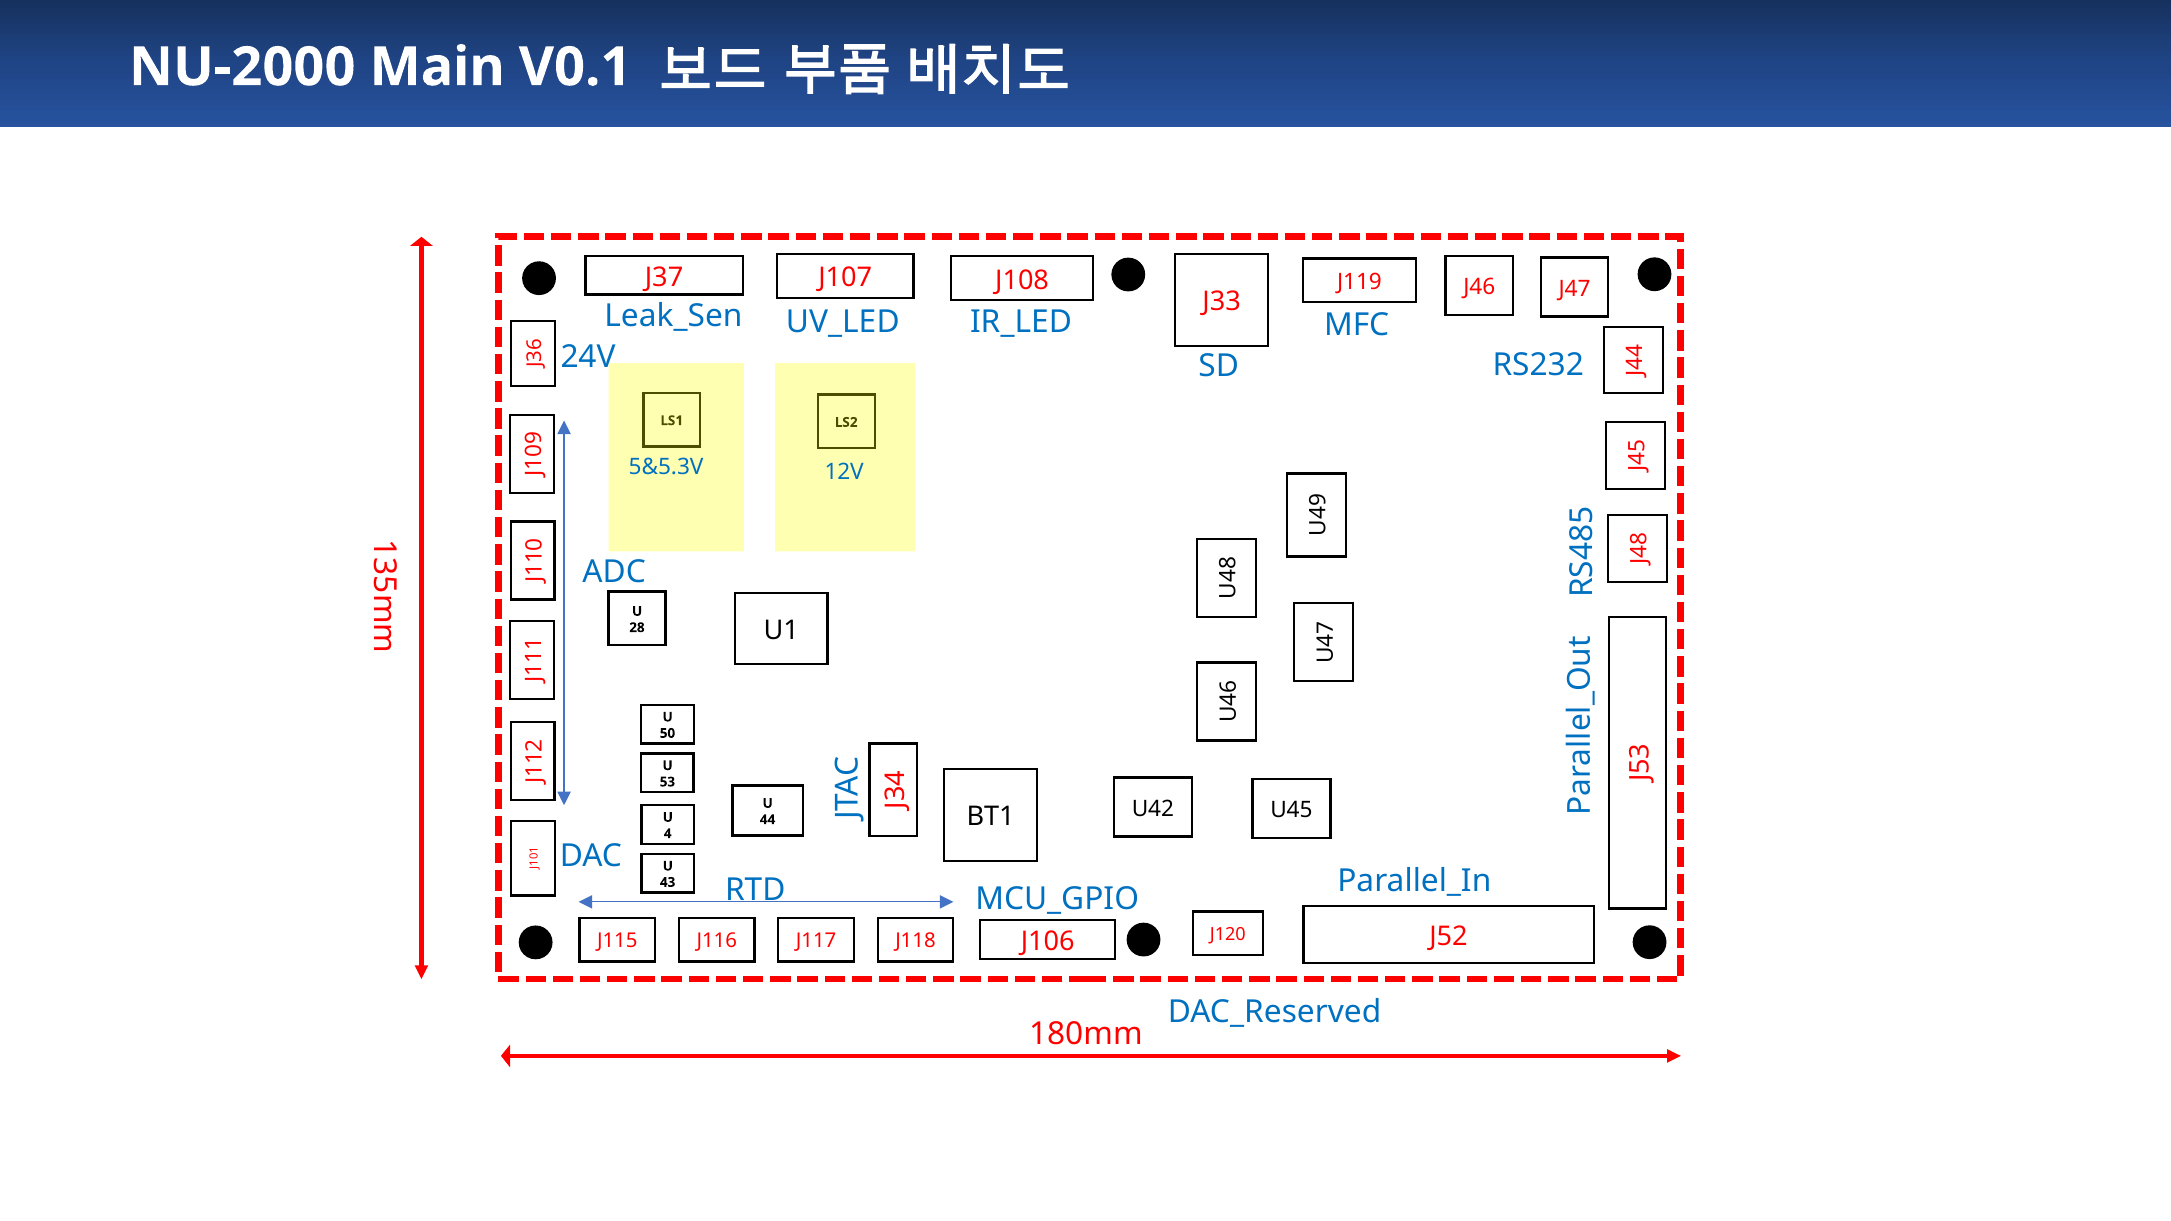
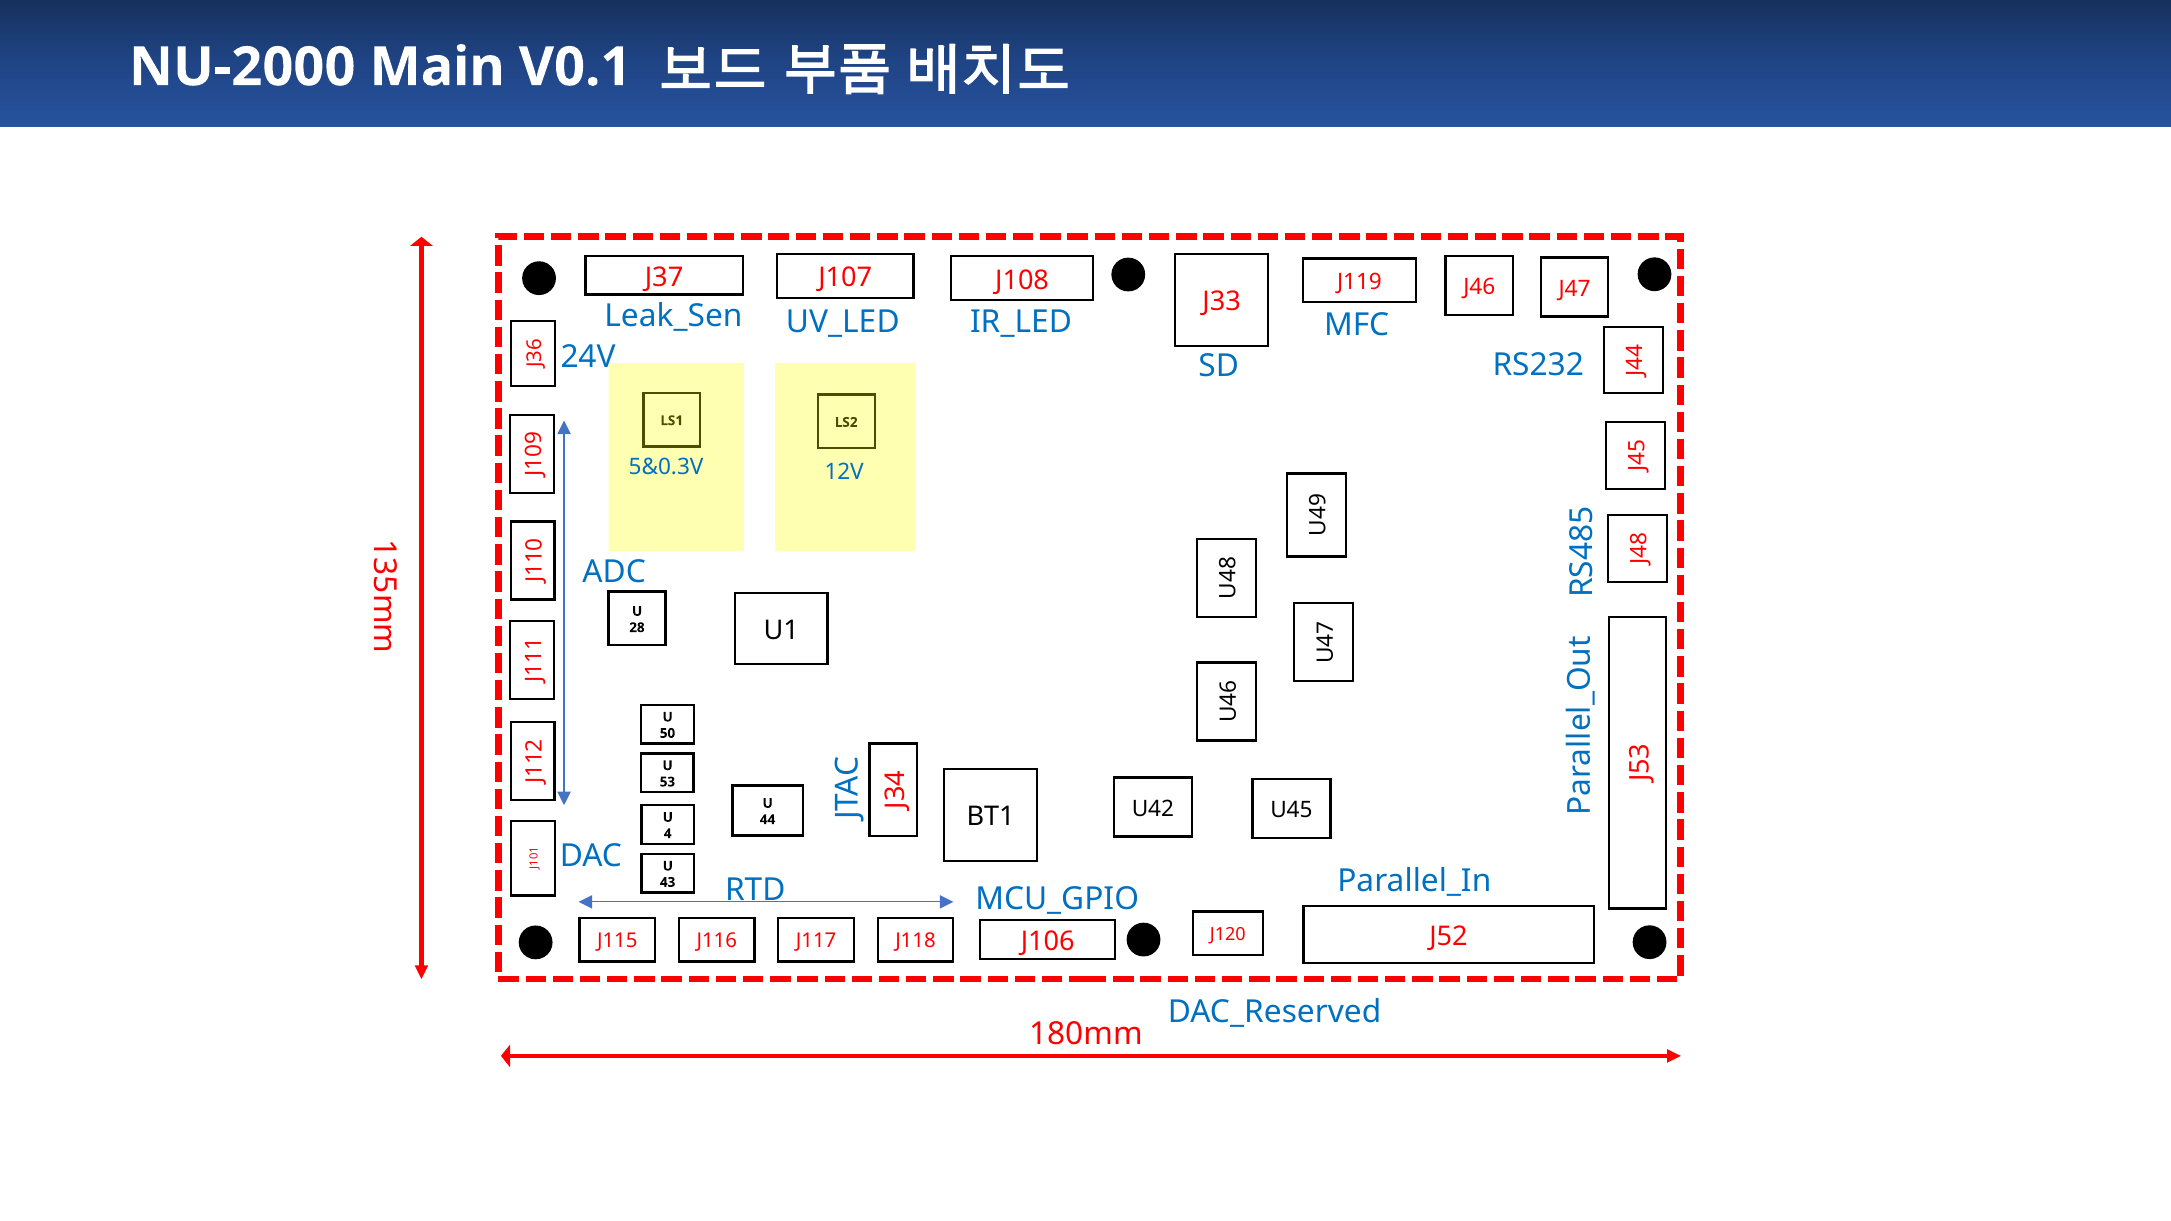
5&5.3V: 5&5.3V -> 5&0.3V
